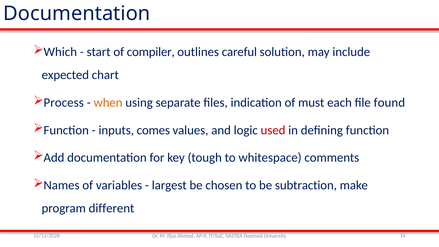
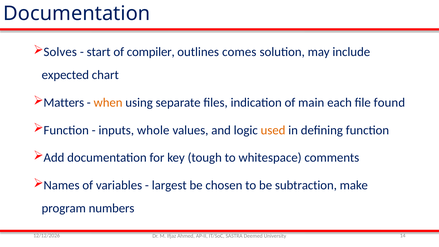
Which: Which -> Solves
careful: careful -> comes
Process: Process -> Matters
must: must -> main
comes: comes -> whole
used colour: red -> orange
different: different -> numbers
